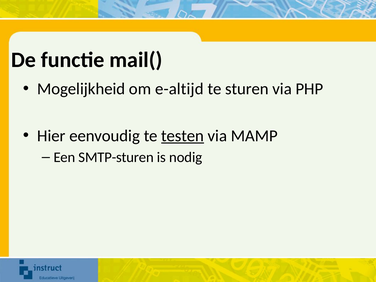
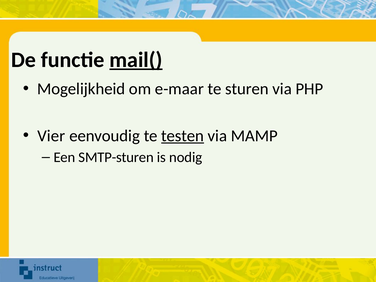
mail( underline: none -> present
e-altijd: e-altijd -> e-maar
Hier: Hier -> Vier
